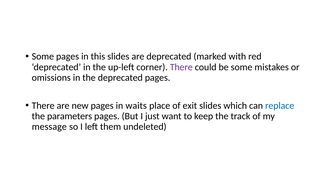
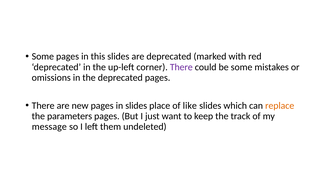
in waits: waits -> slides
exit: exit -> like
replace colour: blue -> orange
